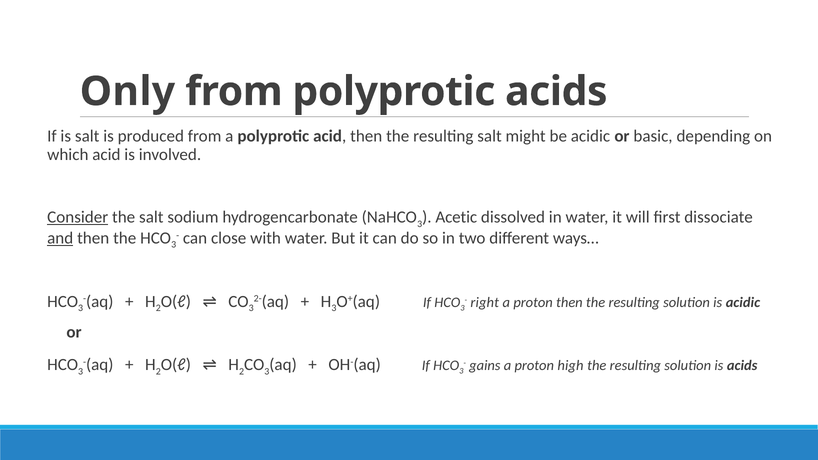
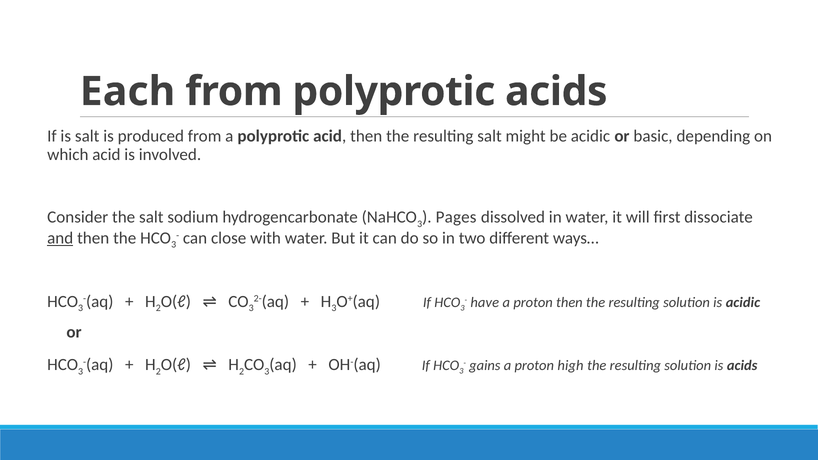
Only: Only -> Each
Consider underline: present -> none
Acetic: Acetic -> Pages
right: right -> have
